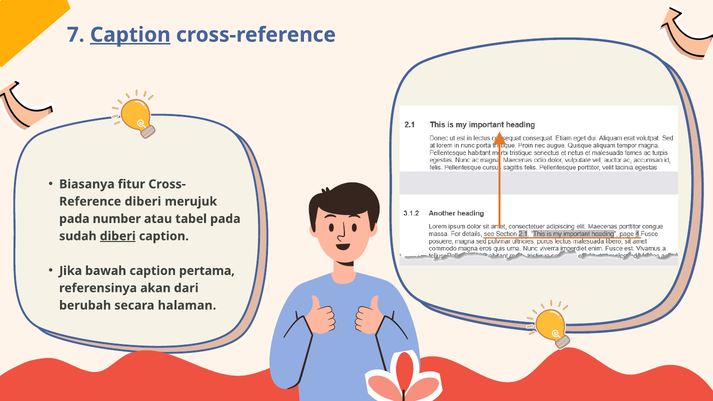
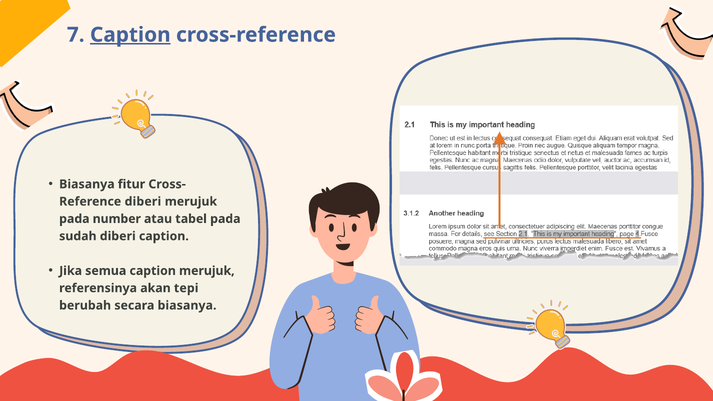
diberi at (118, 236) underline: present -> none
bawah: bawah -> semua
caption pertama: pertama -> merujuk
dari: dari -> tepi
secara halaman: halaman -> biasanya
